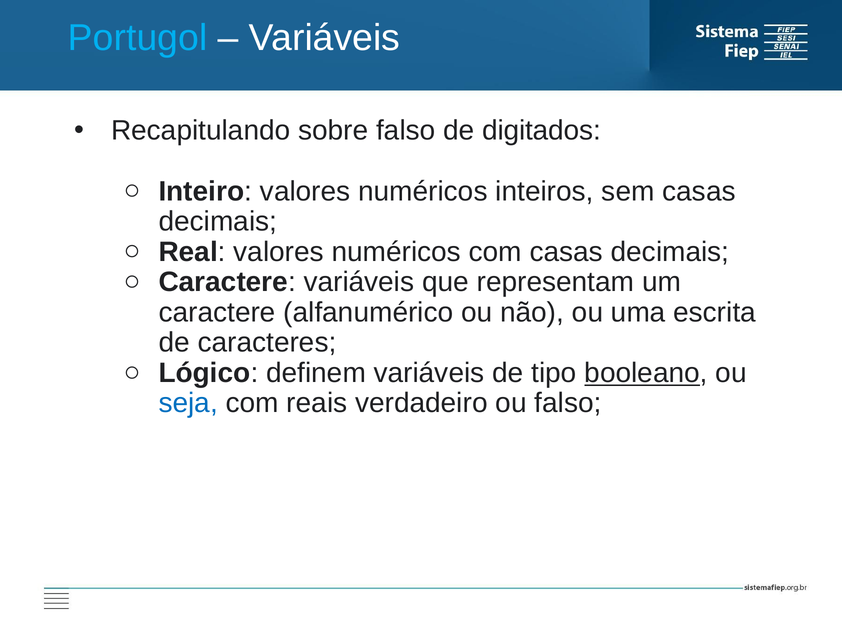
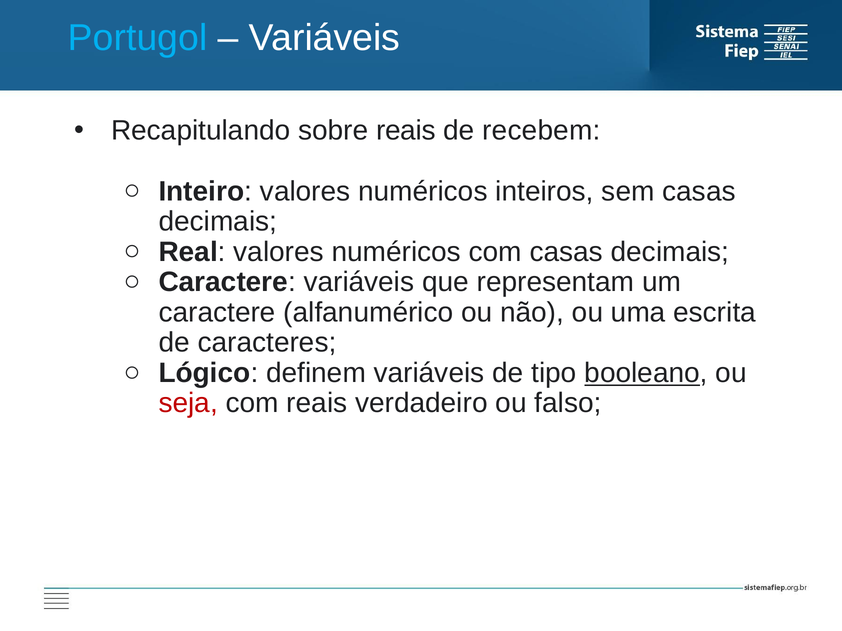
sobre falso: falso -> reais
digitados: digitados -> recebem
seja colour: blue -> red
